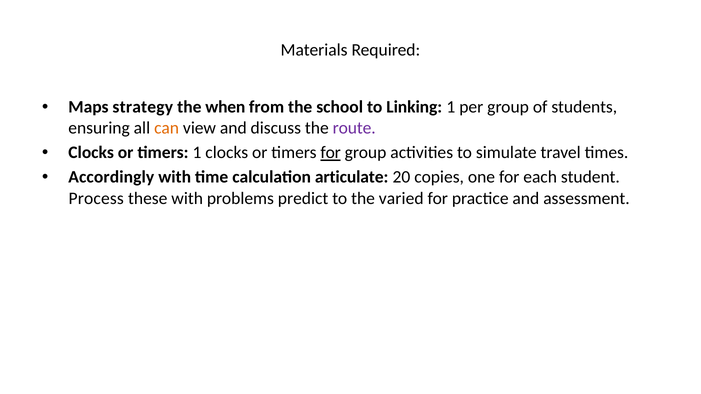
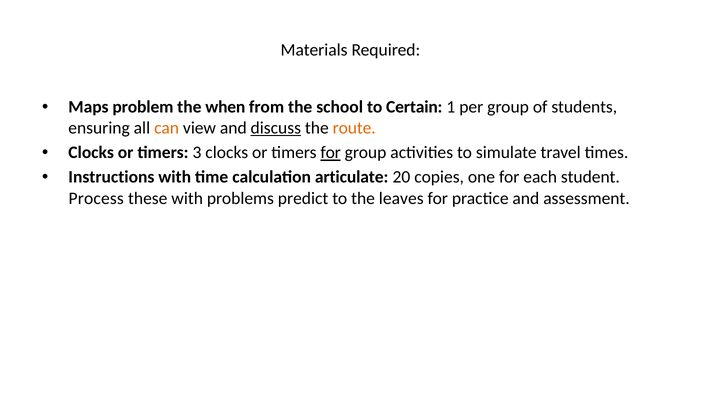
strategy: strategy -> problem
Linking: Linking -> Certain
discuss underline: none -> present
route colour: purple -> orange
timers 1: 1 -> 3
Accordingly: Accordingly -> Instructions
varied: varied -> leaves
